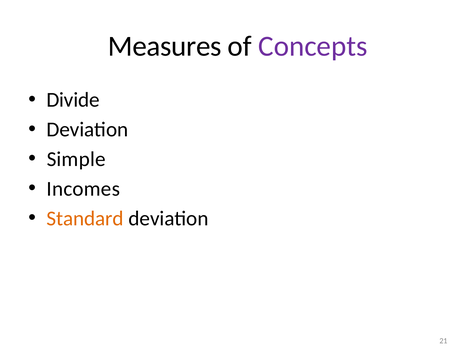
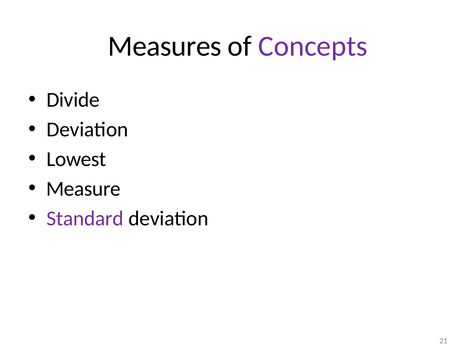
Simple: Simple -> Lowest
Incomes: Incomes -> Measure
Standard colour: orange -> purple
